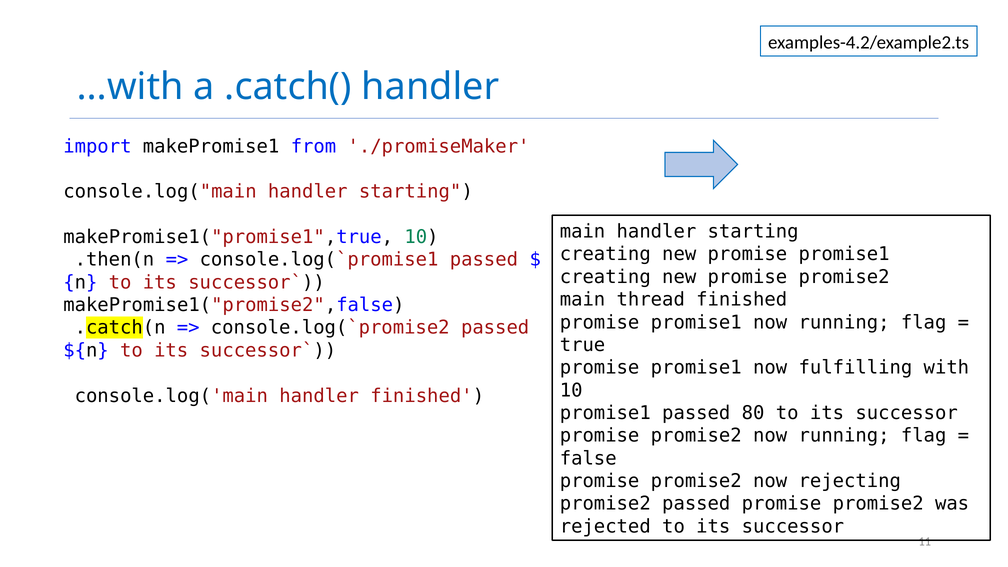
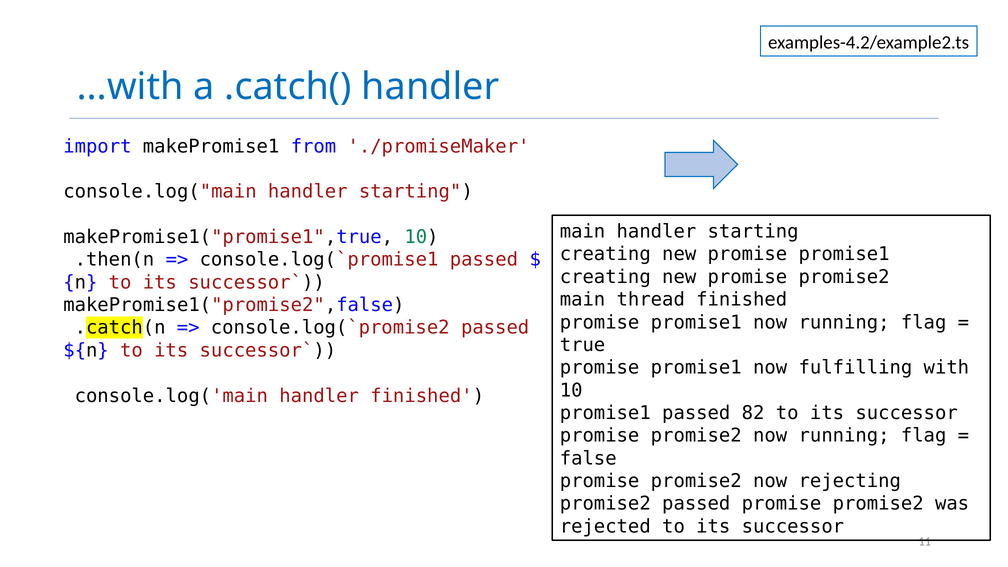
80: 80 -> 82
